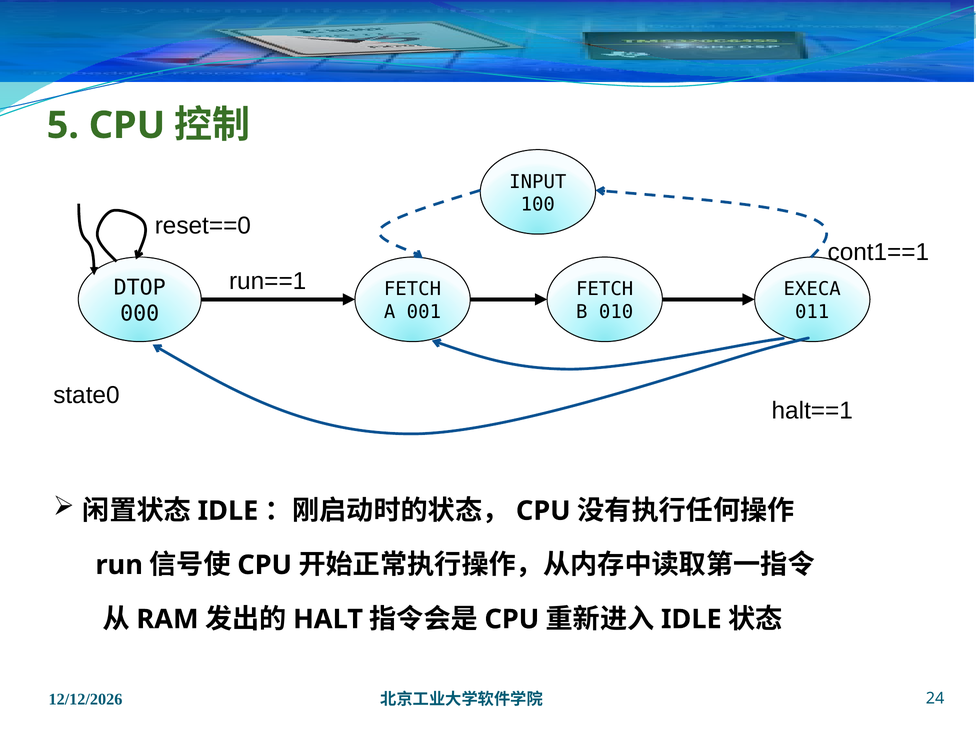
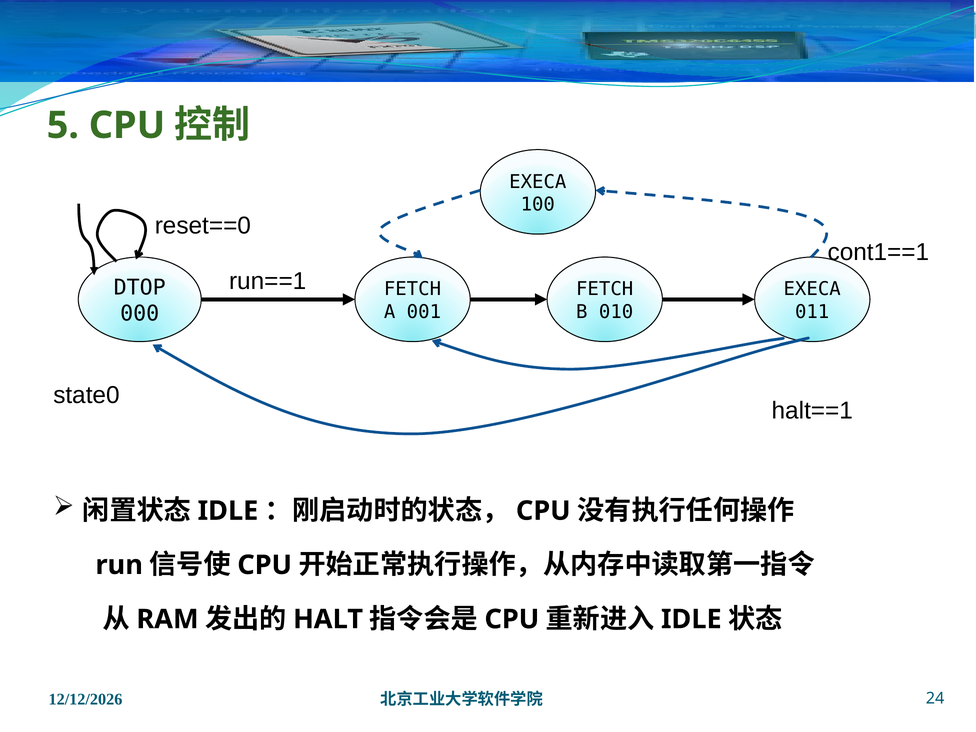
INPUT at (538, 182): INPUT -> EXECA
